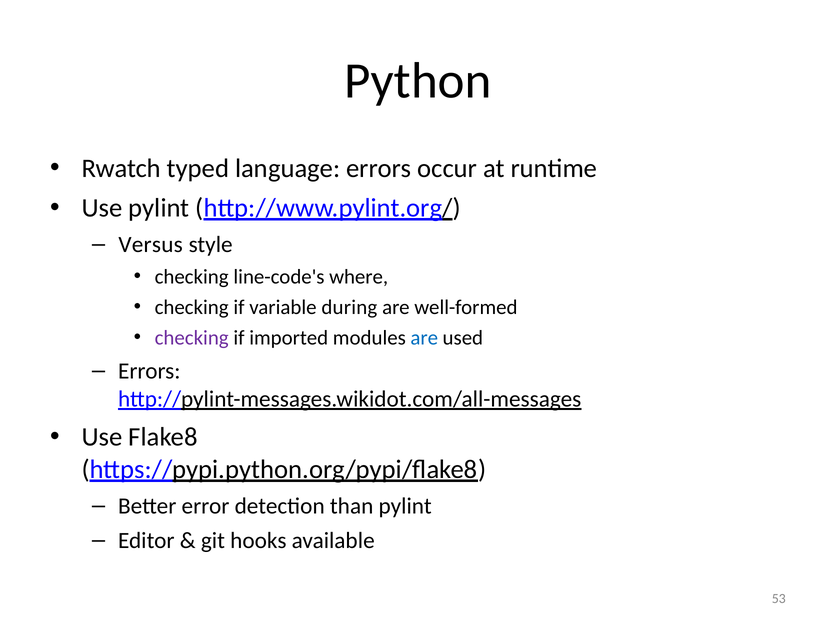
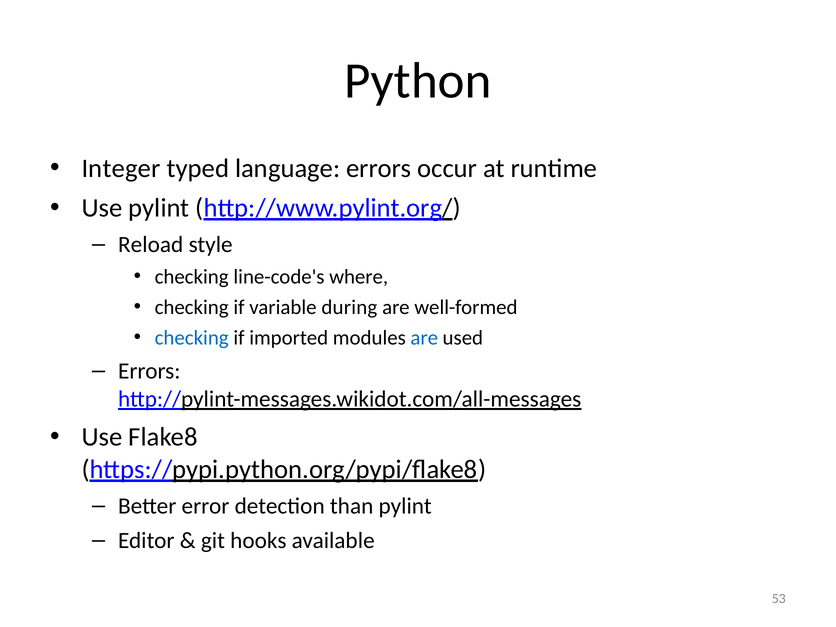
Rwatch: Rwatch -> Integer
Versus: Versus -> Reload
checking at (192, 338) colour: purple -> blue
